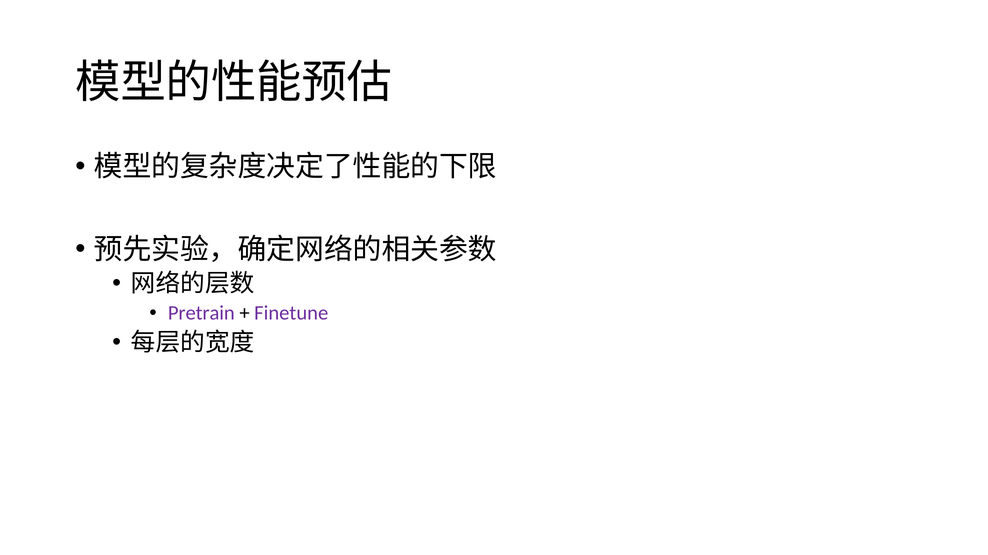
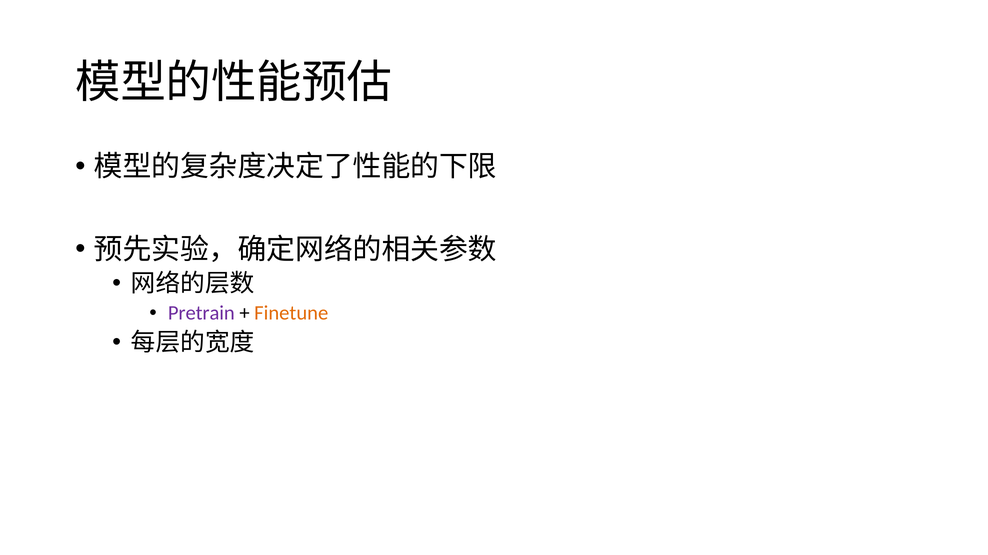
Finetune colour: purple -> orange
